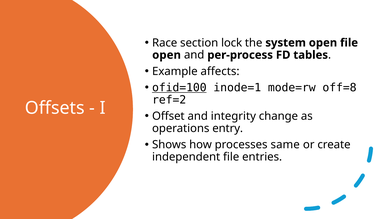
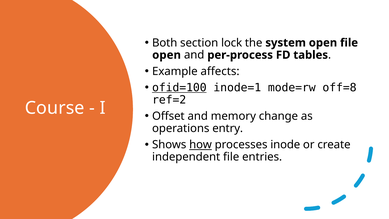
Race: Race -> Both
Offsets: Offsets -> Course
integrity: integrity -> memory
how underline: none -> present
same: same -> inode
